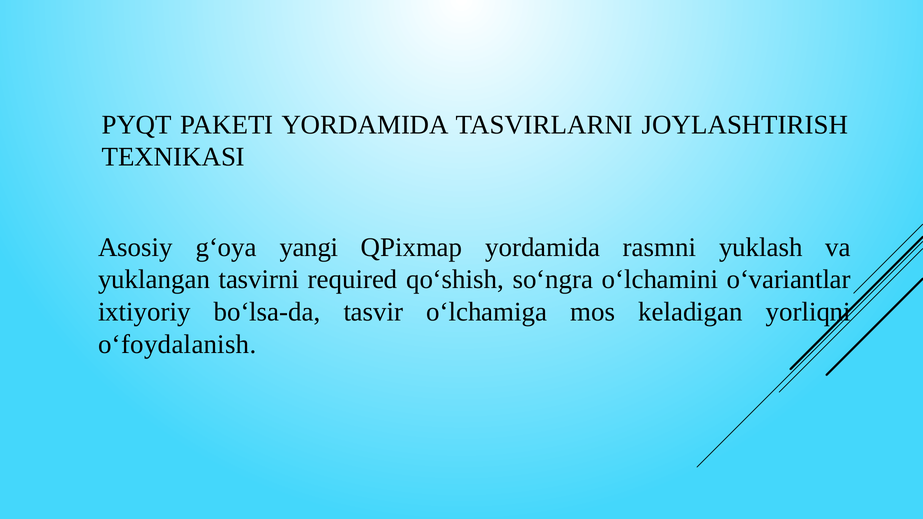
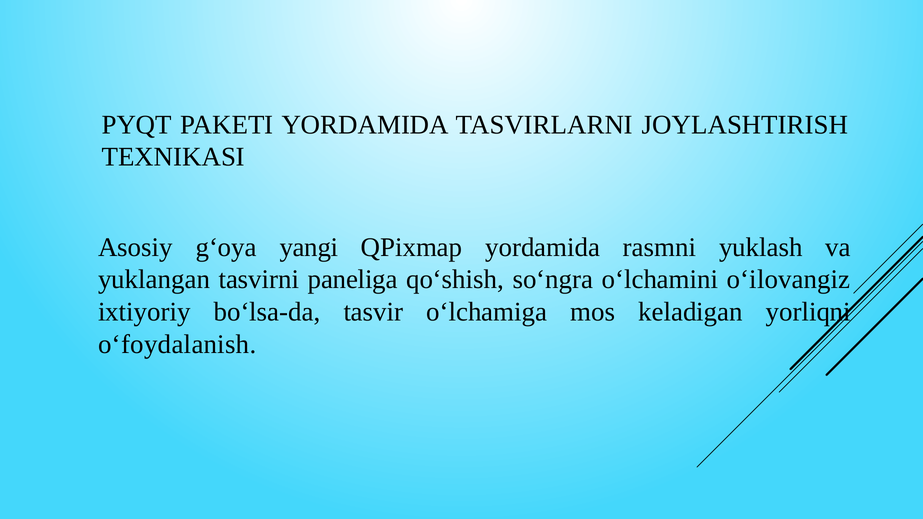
required: required -> paneliga
o‘variantlar: o‘variantlar -> o‘ilovangiz
